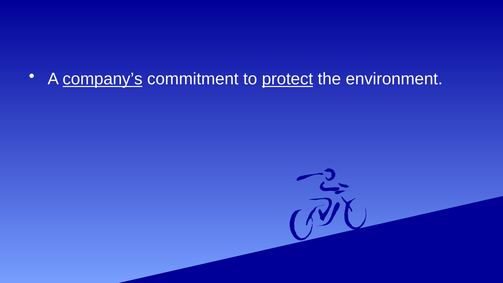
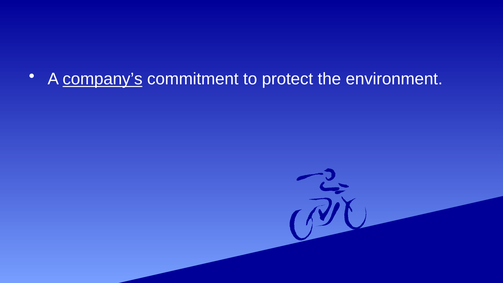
protect underline: present -> none
